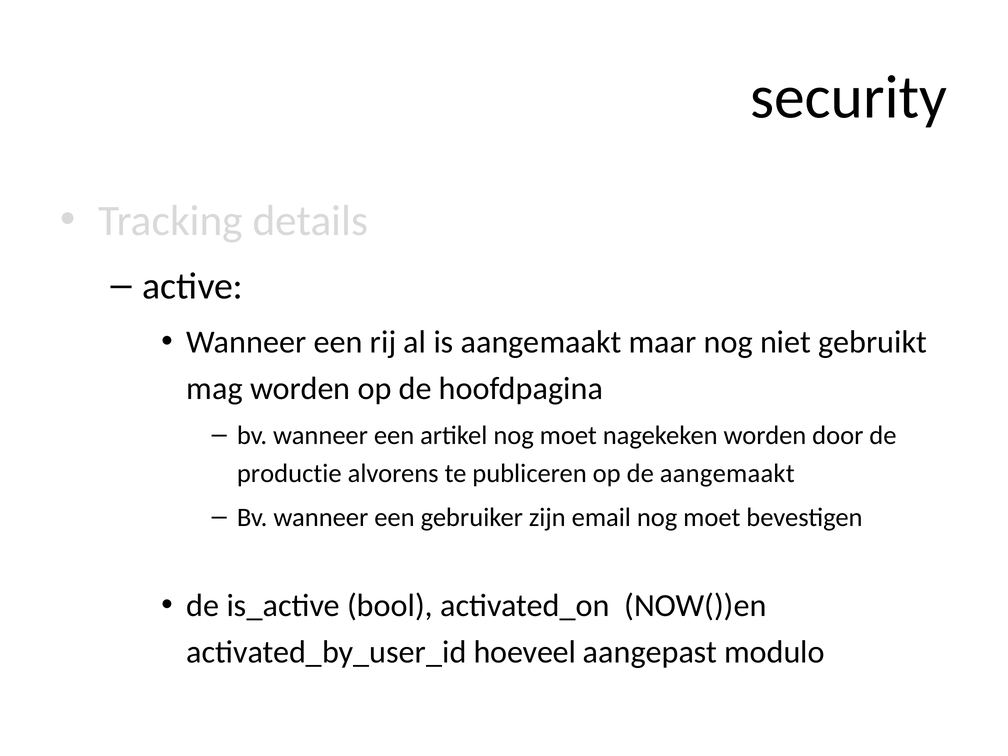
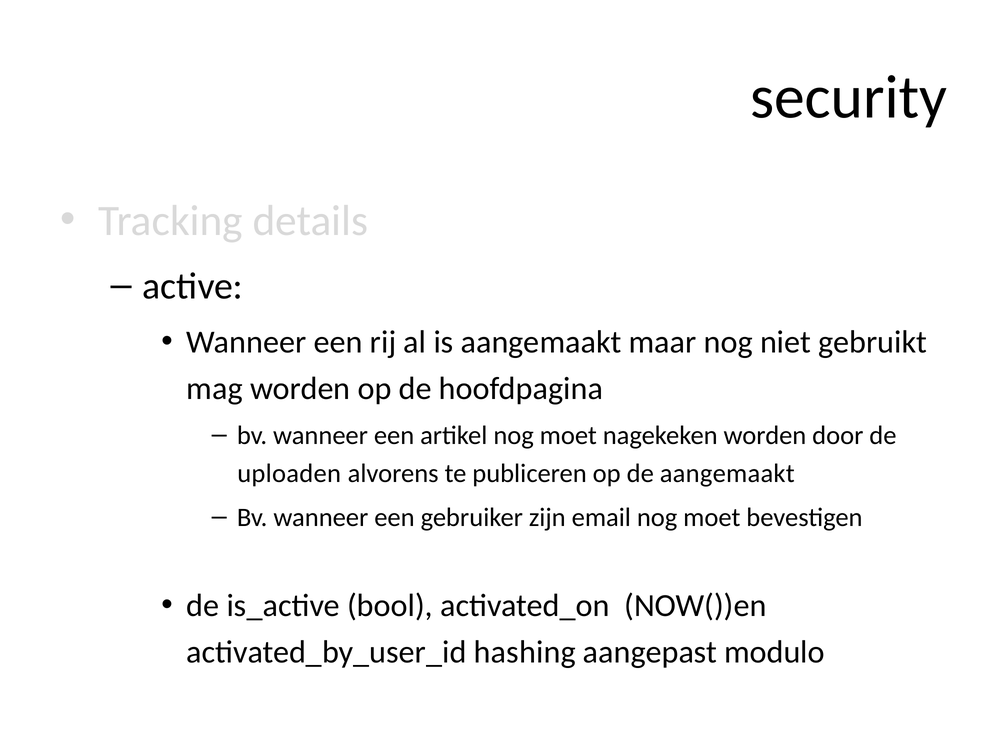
productie: productie -> uploaden
hoeveel: hoeveel -> hashing
